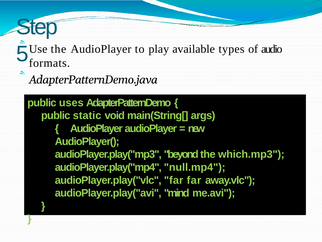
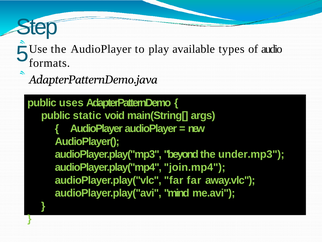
which.mp3: which.mp3 -> under.mp3
null.mp4: null.mp4 -> join.mp4
